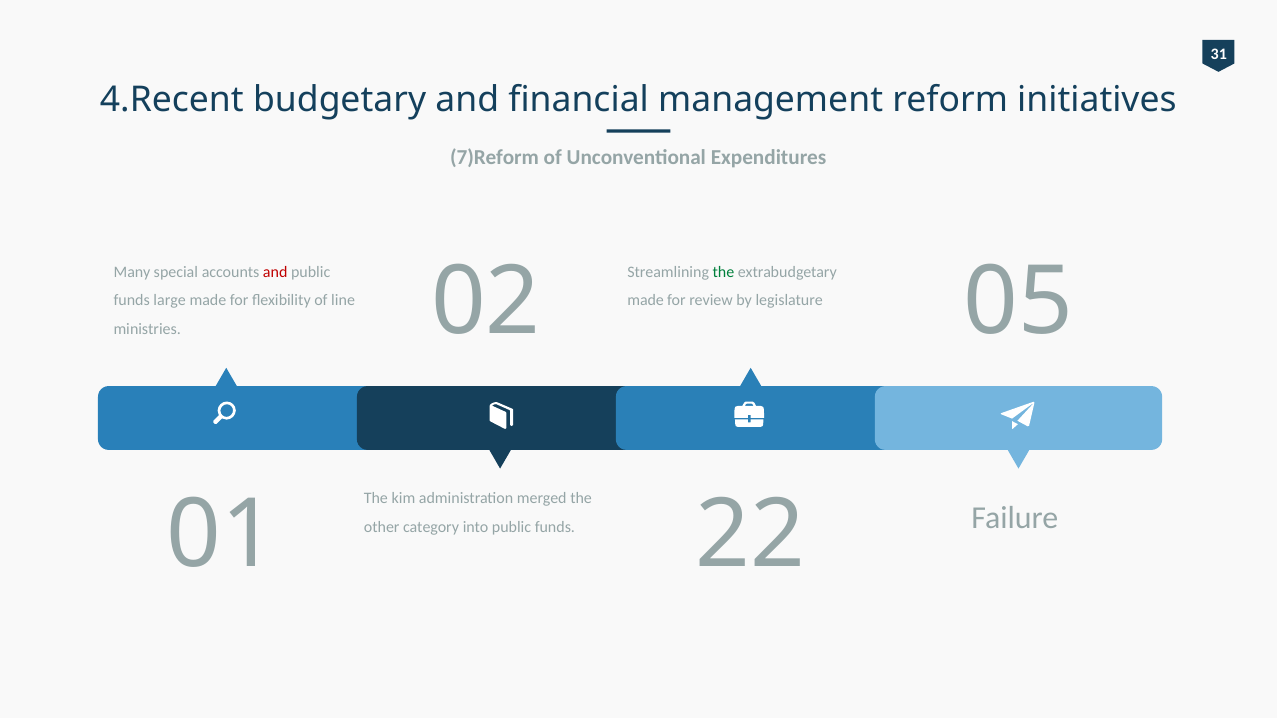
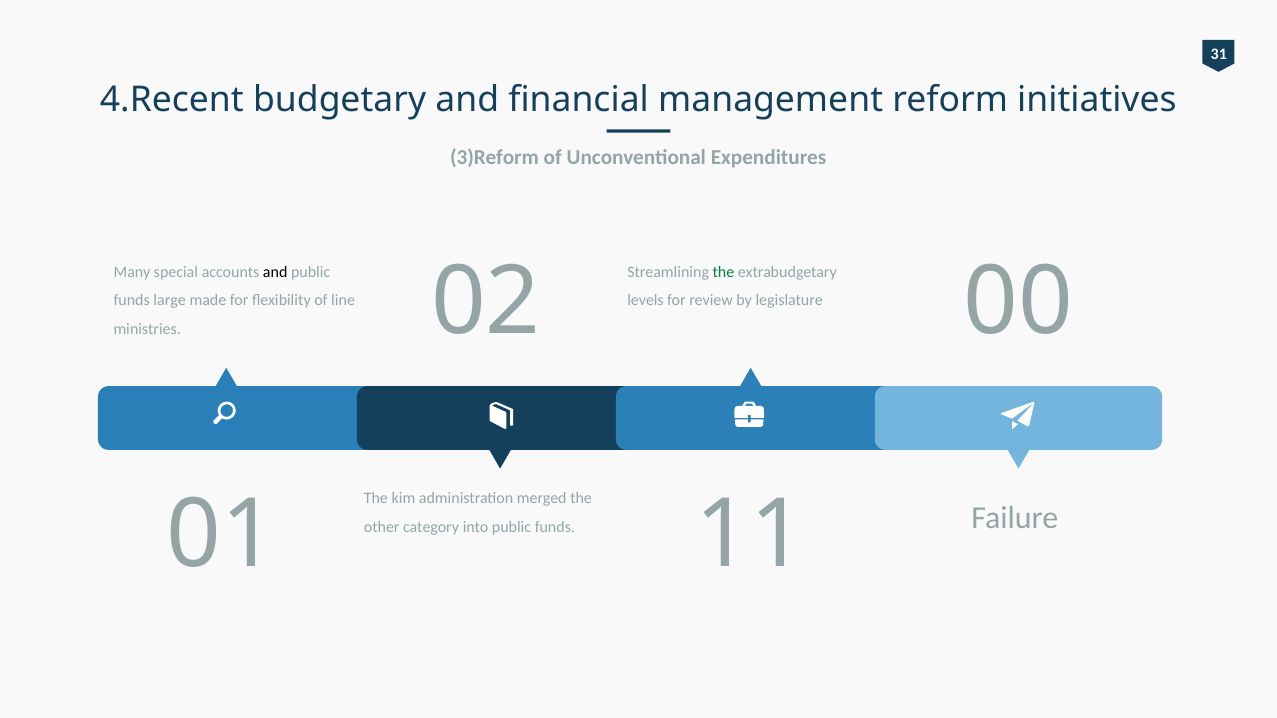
7)Reform: 7)Reform -> 3)Reform
and at (275, 272) colour: red -> black
05: 05 -> 00
made at (646, 301): made -> levels
22: 22 -> 11
